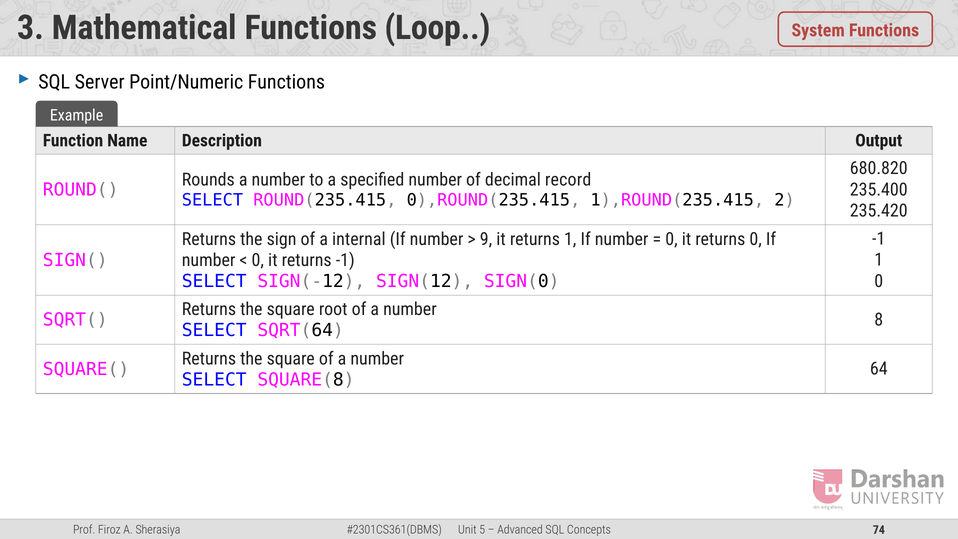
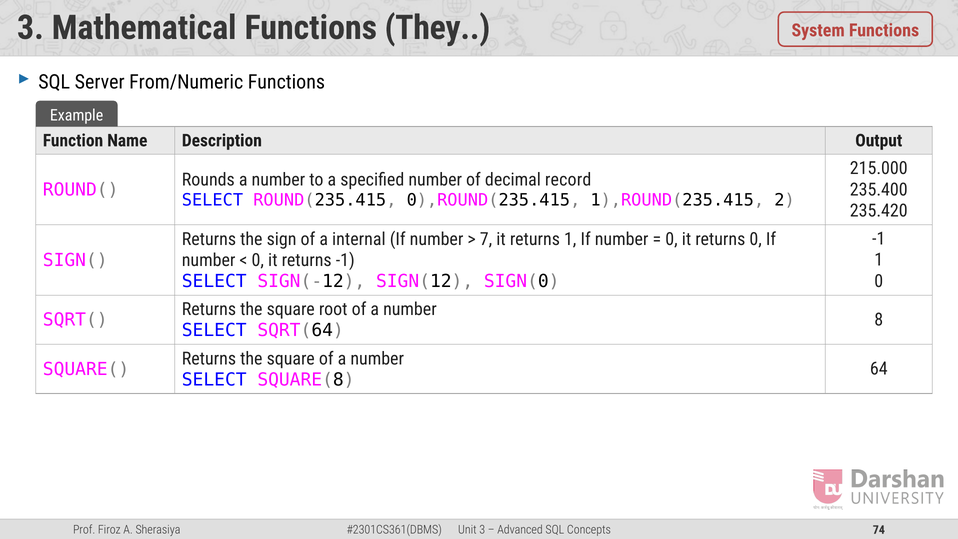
Loop: Loop -> They
Point/Numeric: Point/Numeric -> From/Numeric
680.820: 680.820 -> 215.000
9: 9 -> 7
5 at (482, 530): 5 -> 3
